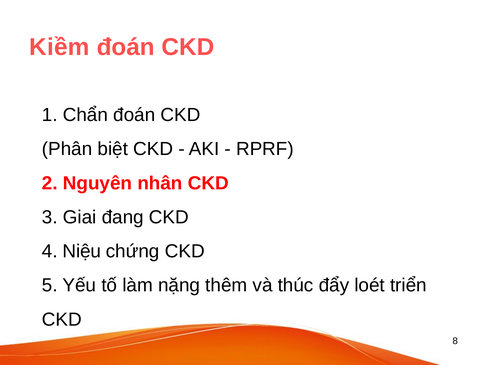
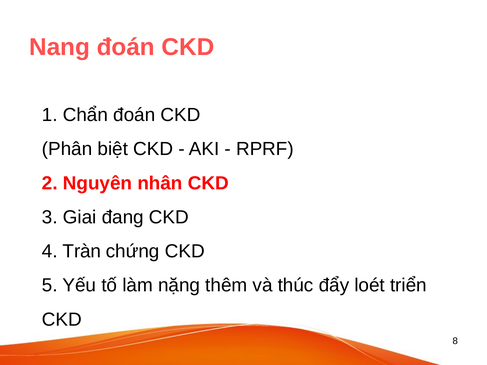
Kiềm: Kiềm -> Nang
Niệu: Niệu -> Tràn
